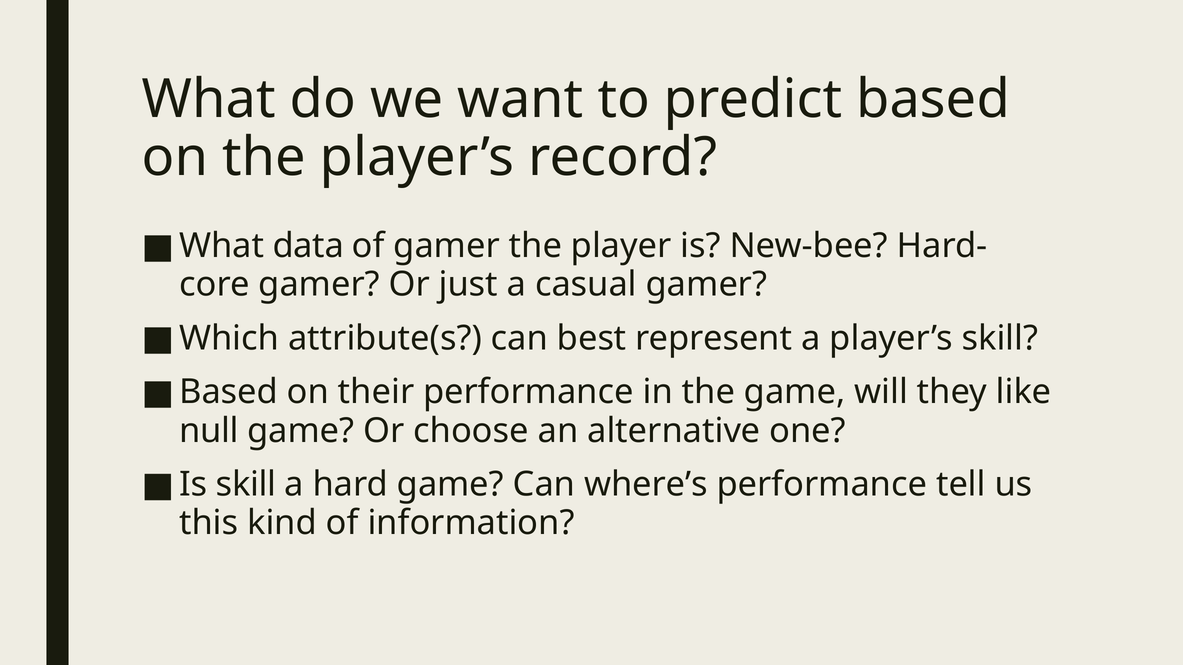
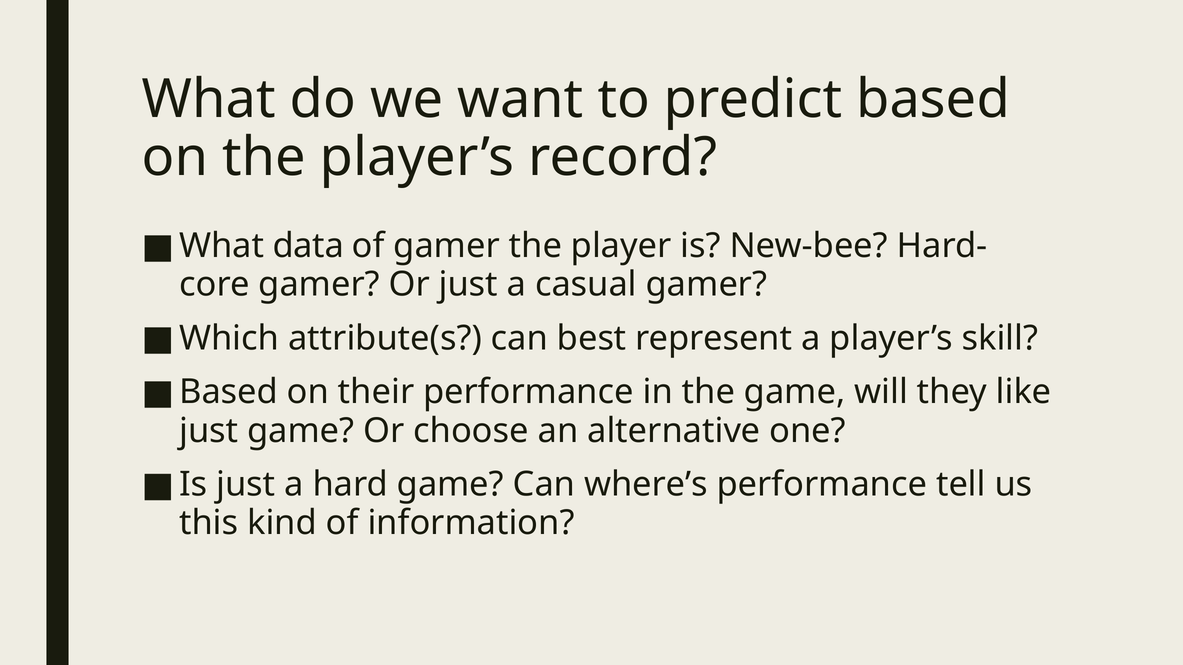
null at (209, 431): null -> just
Is skill: skill -> just
